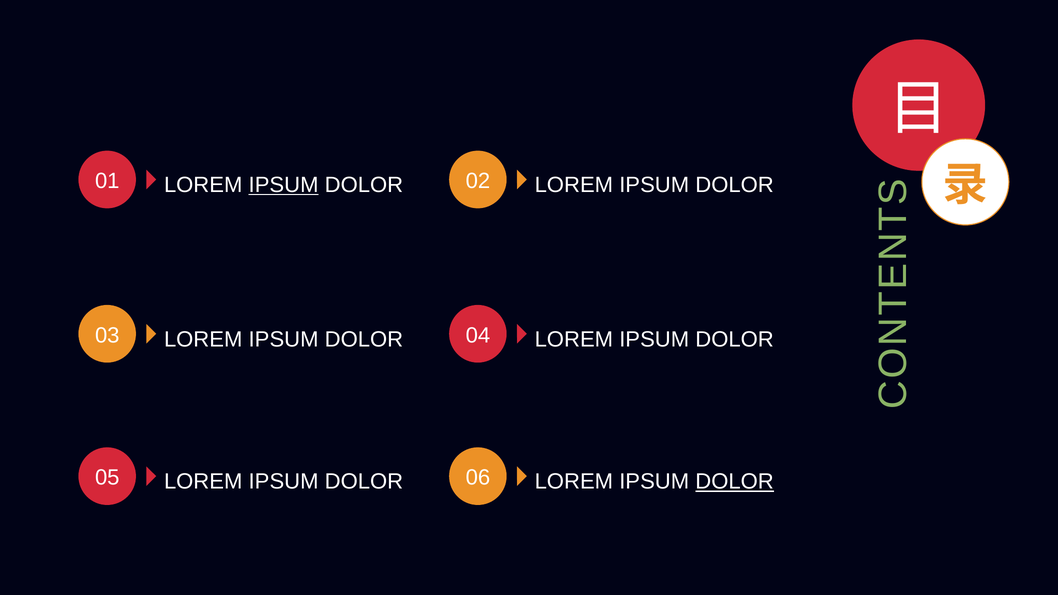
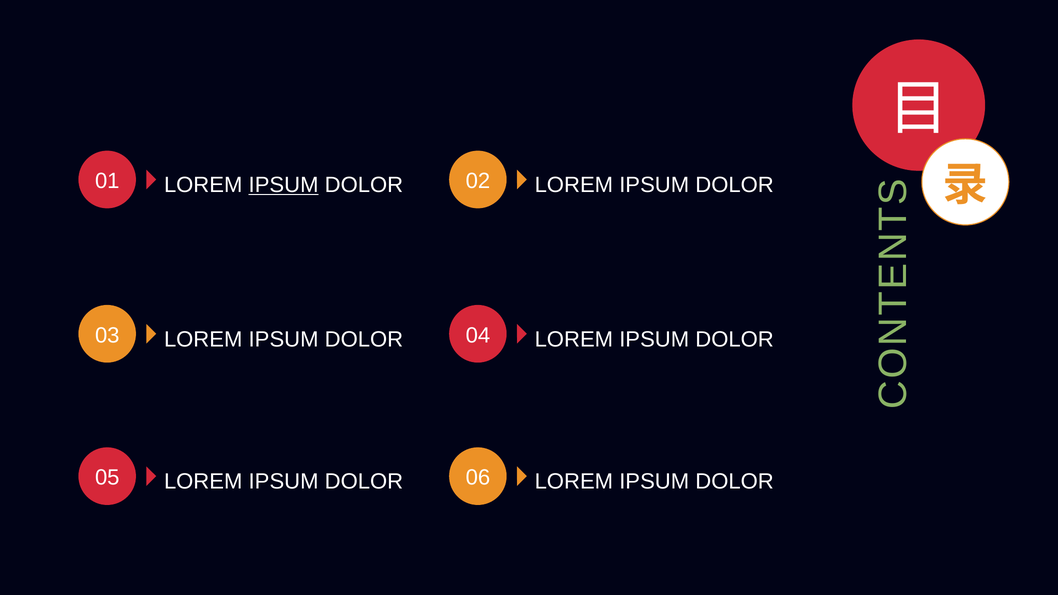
DOLOR at (735, 482) underline: present -> none
